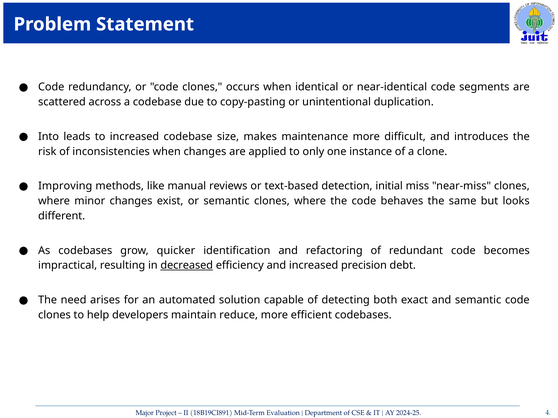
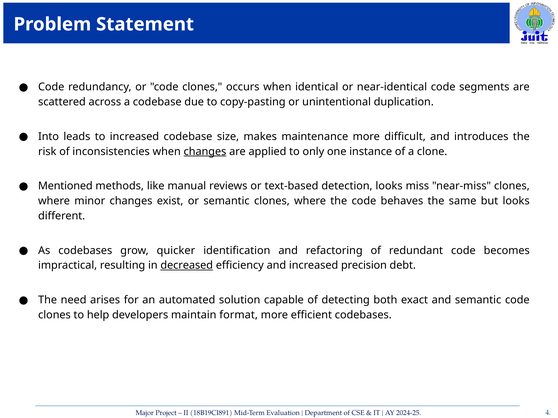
changes at (205, 152) underline: none -> present
Improving: Improving -> Mentioned
detection initial: initial -> looks
reduce: reduce -> format
